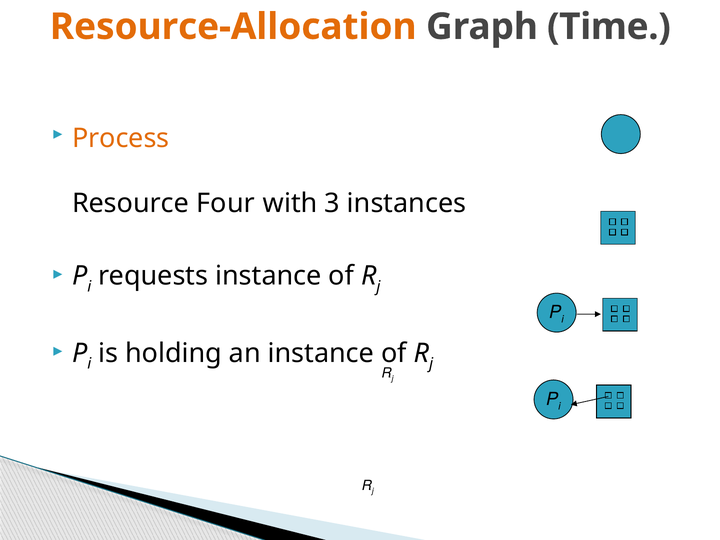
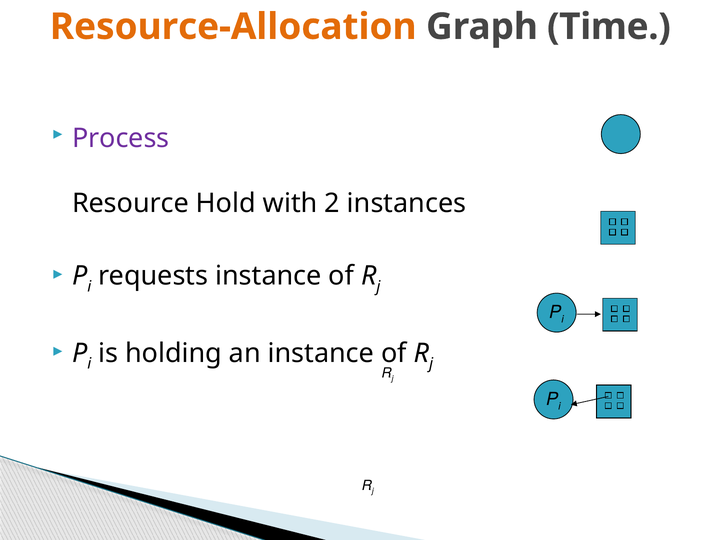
Process colour: orange -> purple
Four: Four -> Hold
3: 3 -> 2
